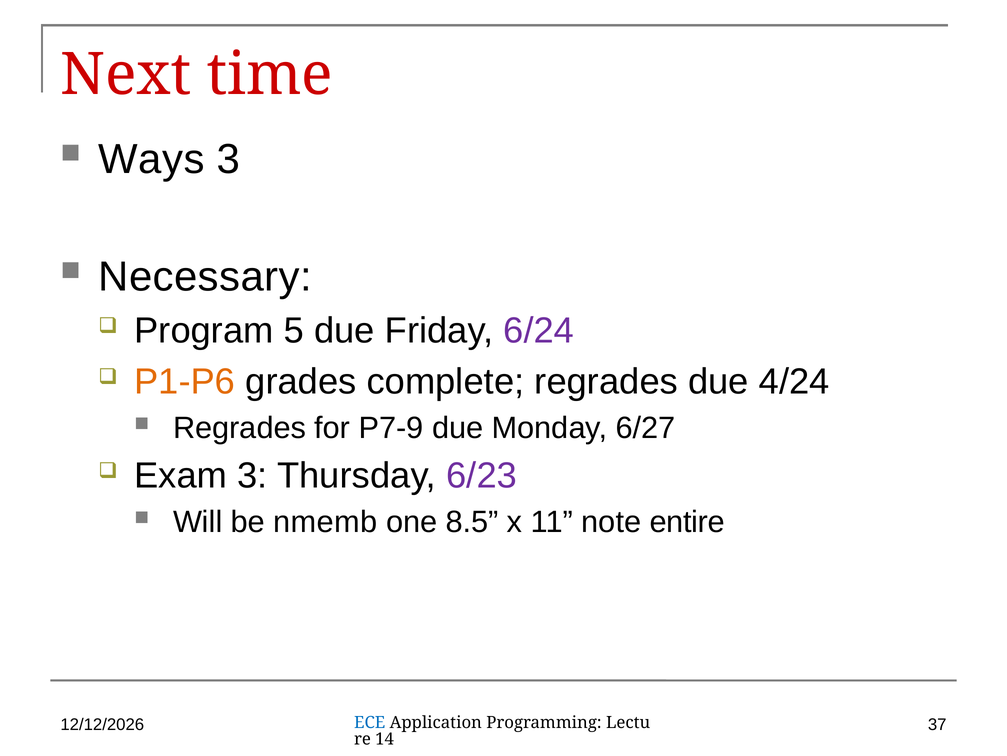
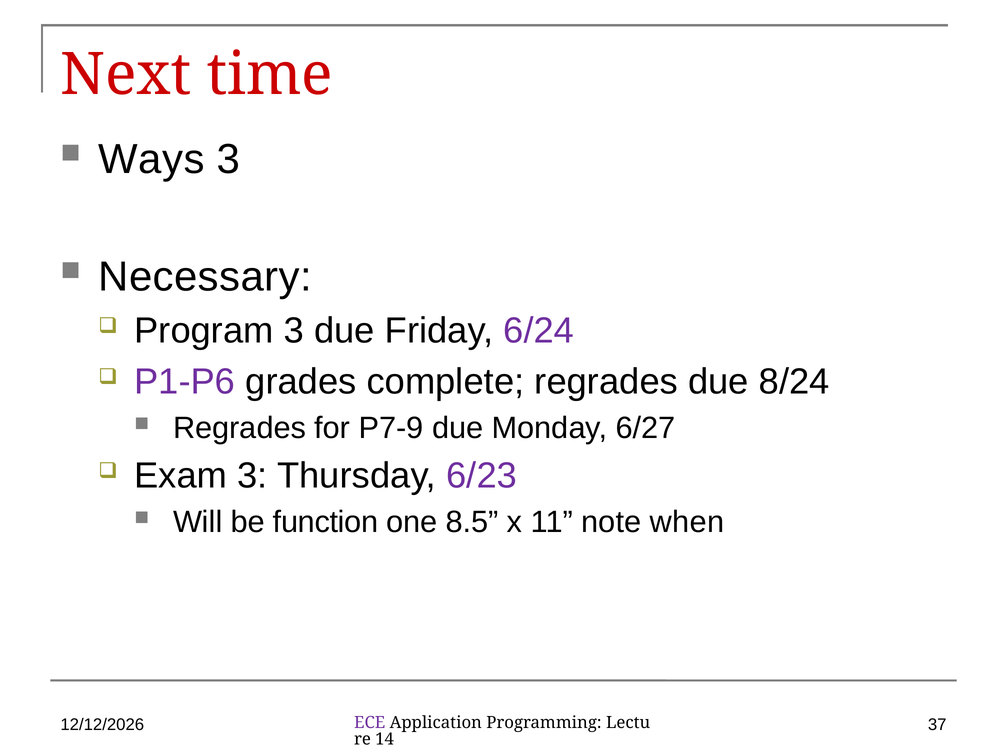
Program 5: 5 -> 3
P1-P6 colour: orange -> purple
4/24: 4/24 -> 8/24
nmemb: nmemb -> function
entire: entire -> when
ECE colour: blue -> purple
